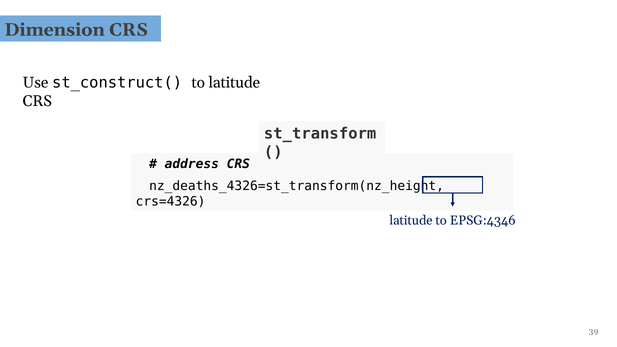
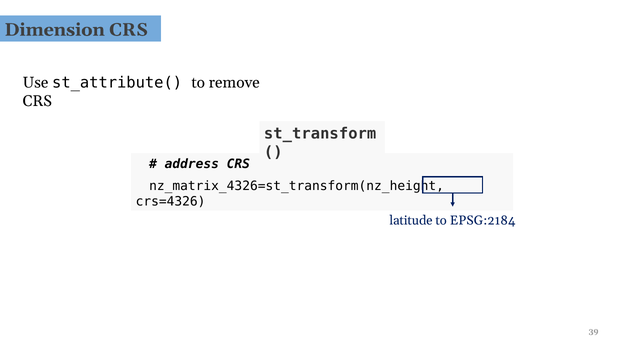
st_construct(: st_construct( -> st_attribute(
to latitude: latitude -> remove
nz_deaths_4326=st_transform(nz_height: nz_deaths_4326=st_transform(nz_height -> nz_matrix_4326=st_transform(nz_height
EPSG:4346: EPSG:4346 -> EPSG:2184
